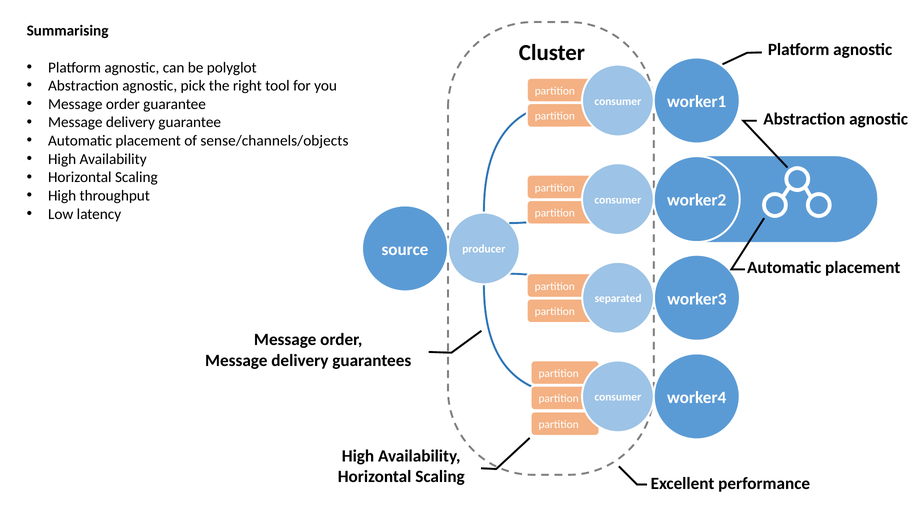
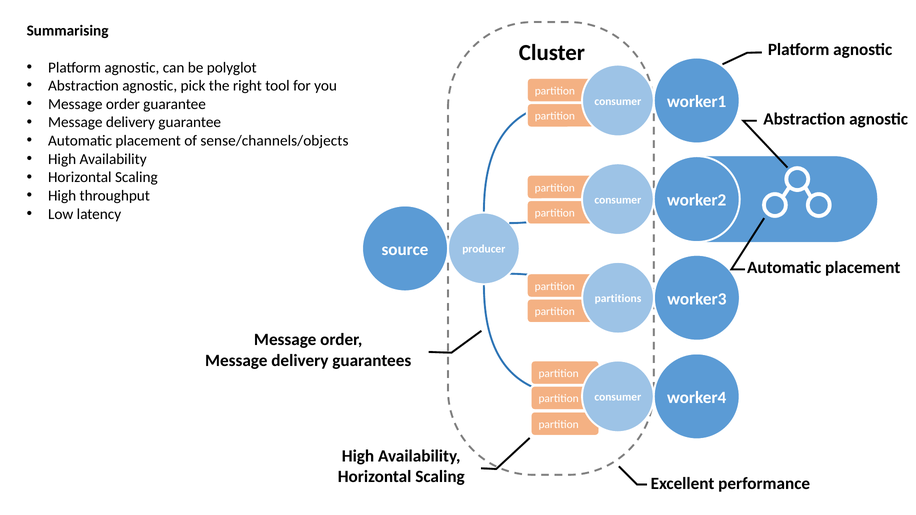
separated: separated -> partitions
